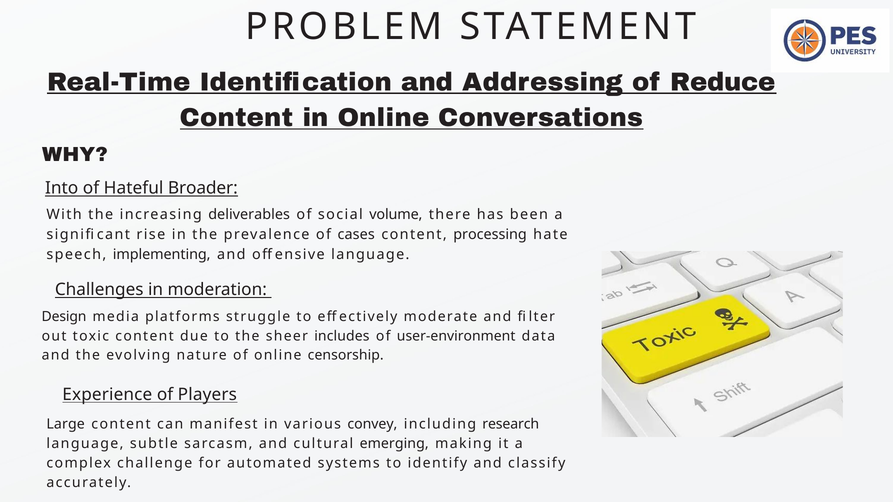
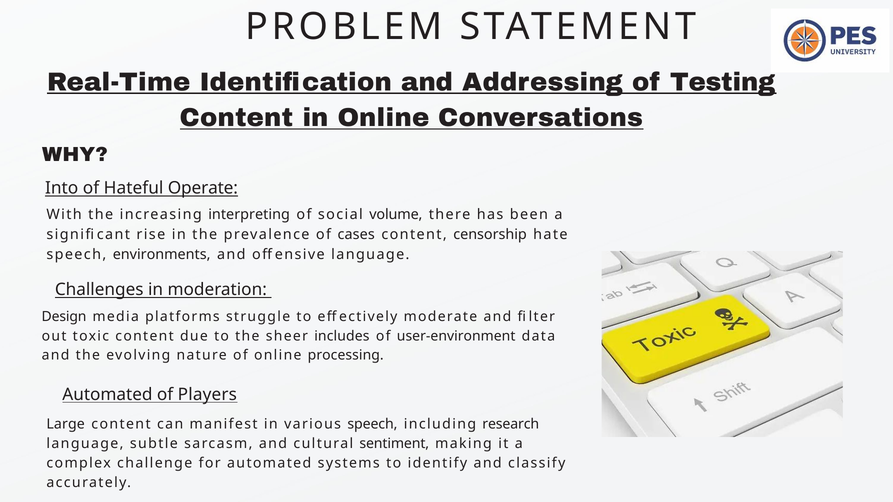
Reduce: Reduce -> Testing
Broader: Broader -> Operate
deliverables: deliverables -> interpreting
processing: processing -> censorship
implementing: implementing -> environments
censorship: censorship -> processing
Experience at (107, 395): Experience -> Automated
various convey: convey -> speech
emerging: emerging -> sentiment
